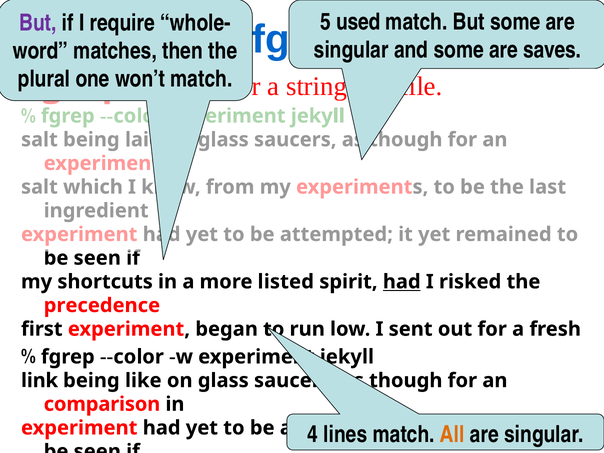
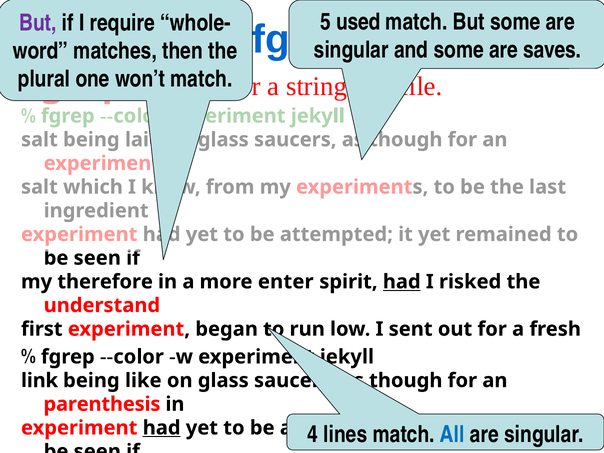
shortcuts: shortcuts -> therefore
listed: listed -> enter
precedence: precedence -> understand
comparison: comparison -> parenthesis
had at (162, 428) underline: none -> present
All colour: orange -> blue
